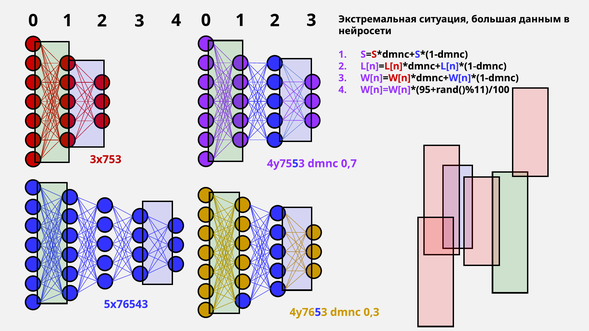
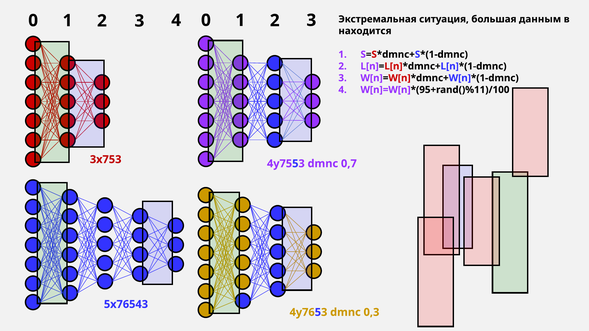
нейросети: нейросети -> находится
